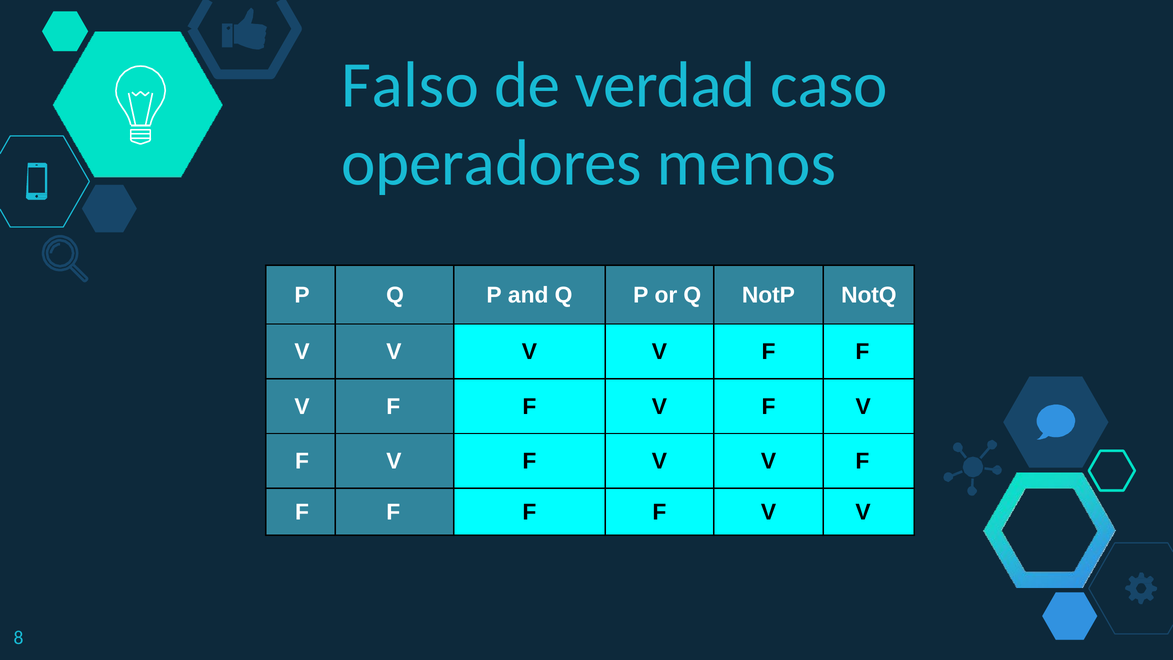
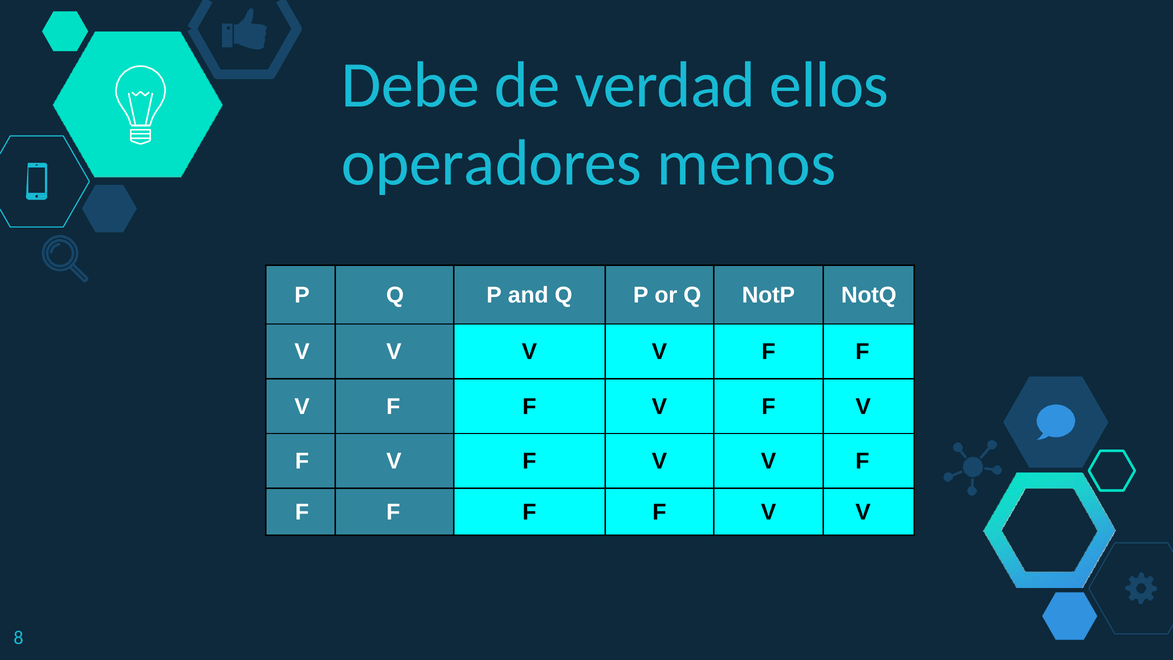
Falso: Falso -> Debe
caso: caso -> ellos
